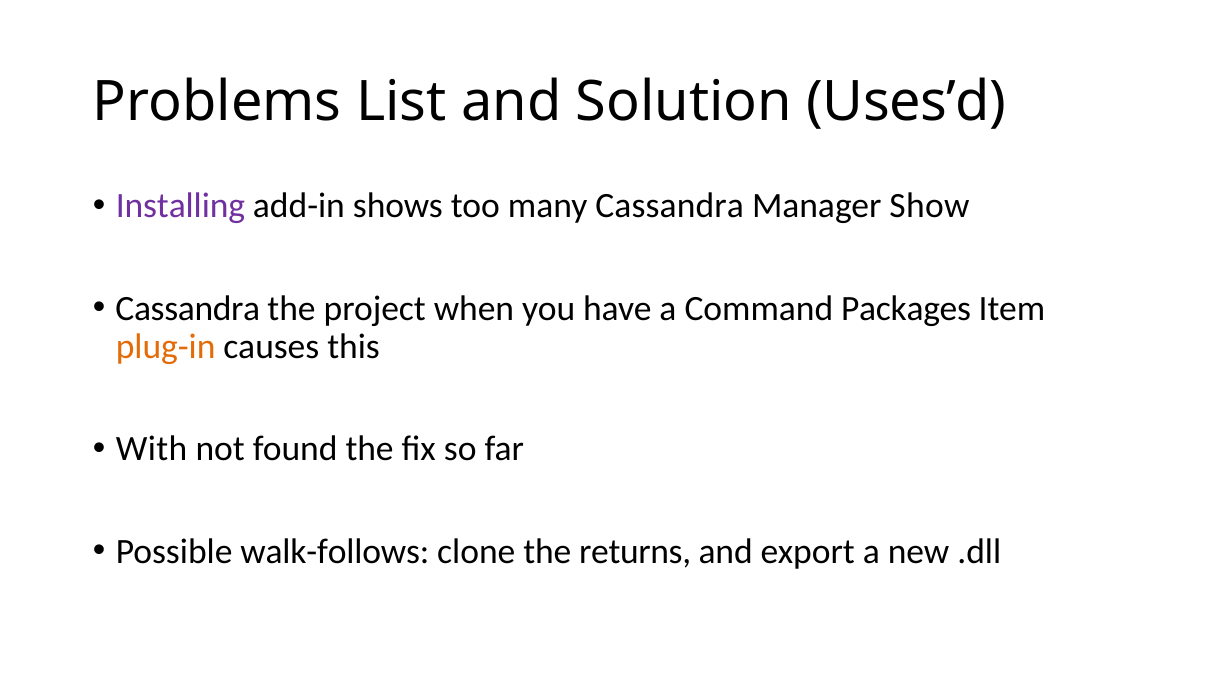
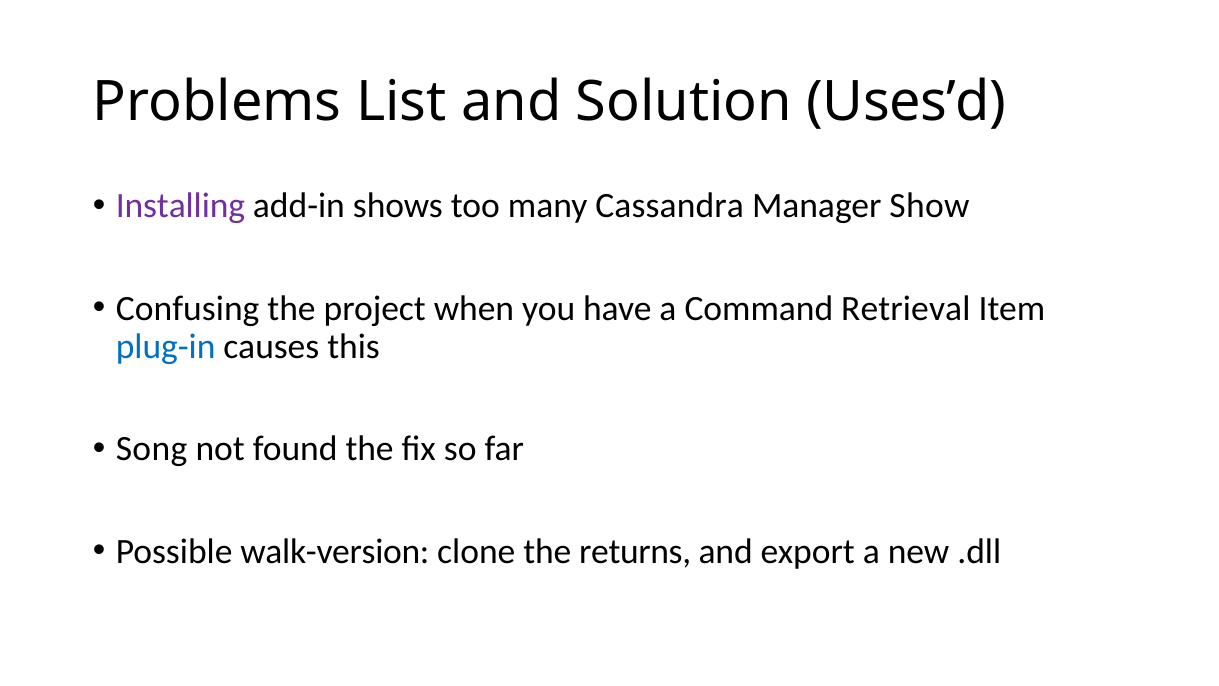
Cassandra at (188, 308): Cassandra -> Confusing
Packages: Packages -> Retrieval
plug-in colour: orange -> blue
With: With -> Song
walk-follows: walk-follows -> walk-version
